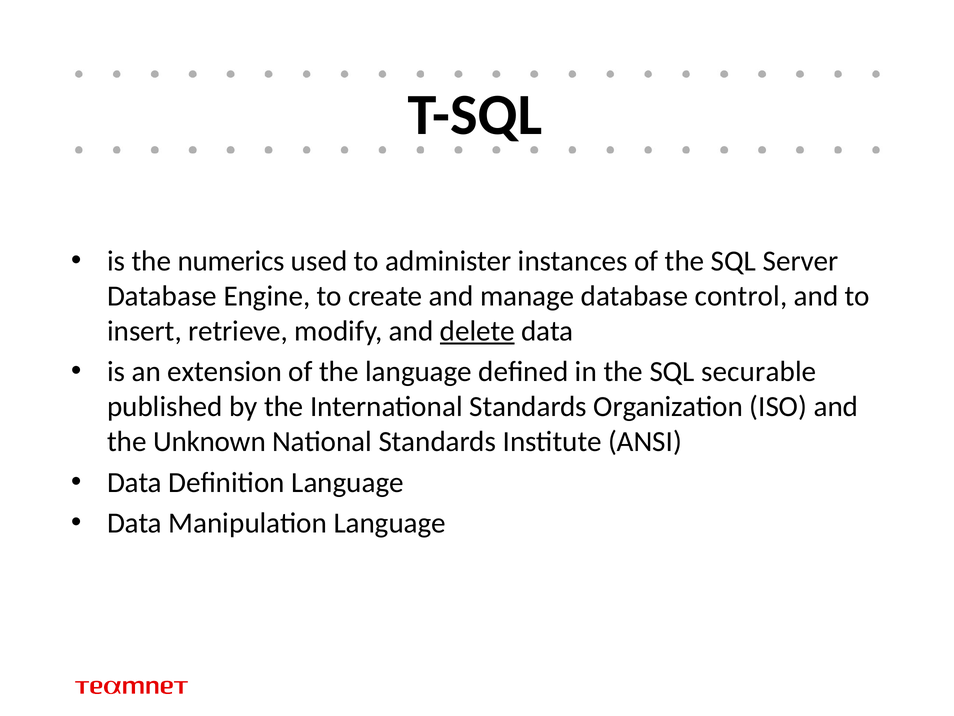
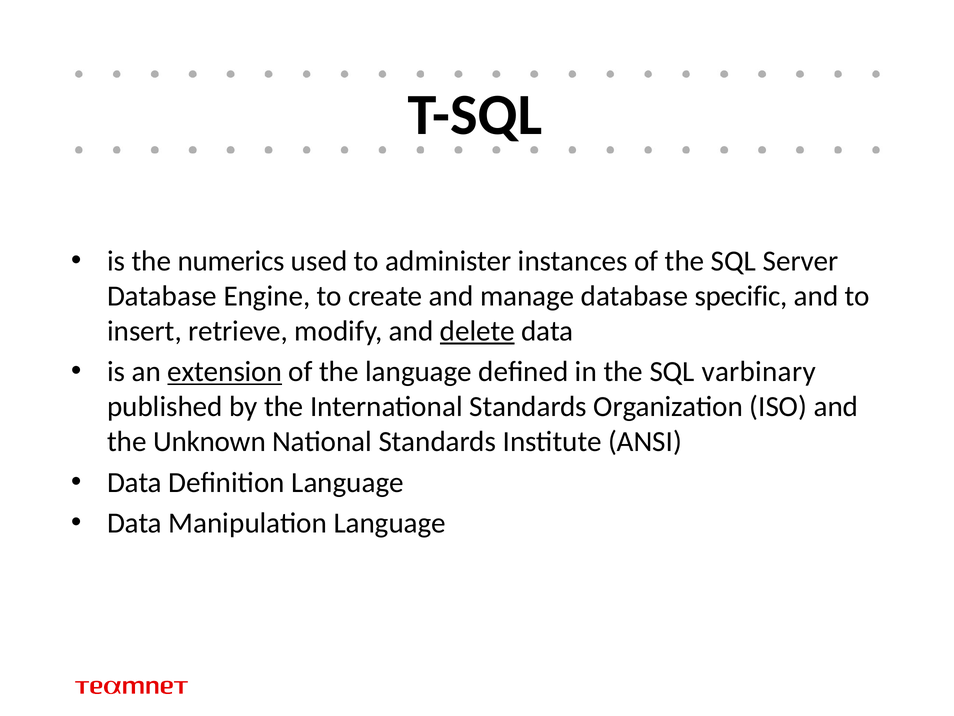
control: control -> specific
extension underline: none -> present
securable: securable -> varbinary
